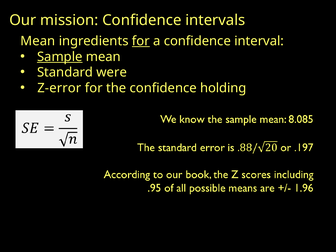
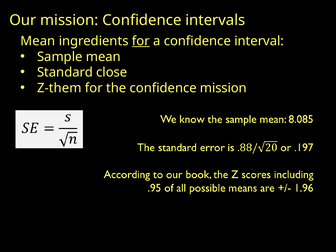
Sample underline: present -> none
were: were -> close
Z-error: Z-error -> Z-them
confidence holding: holding -> mission
